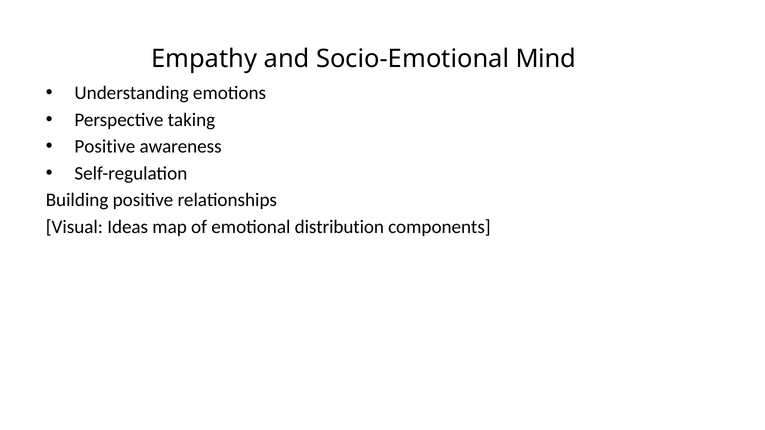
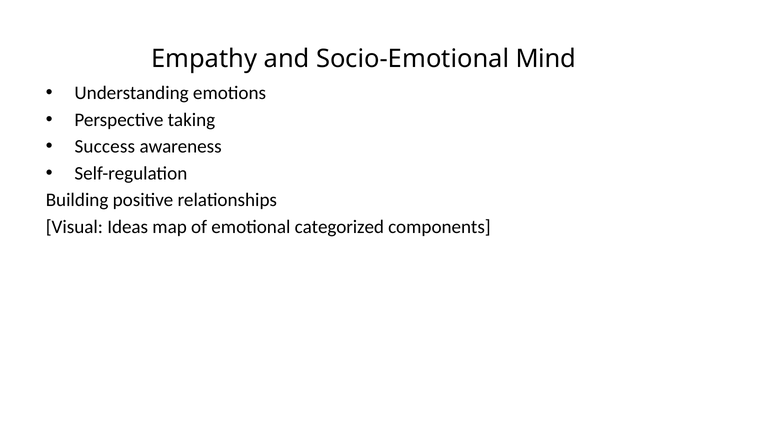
Positive at (105, 147): Positive -> Success
distribution: distribution -> categorized
